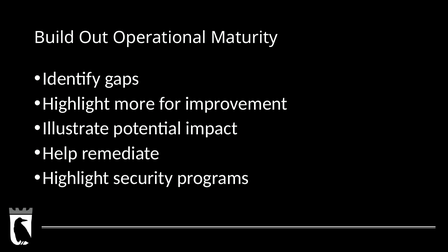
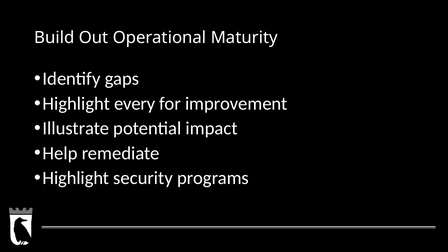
more: more -> every
